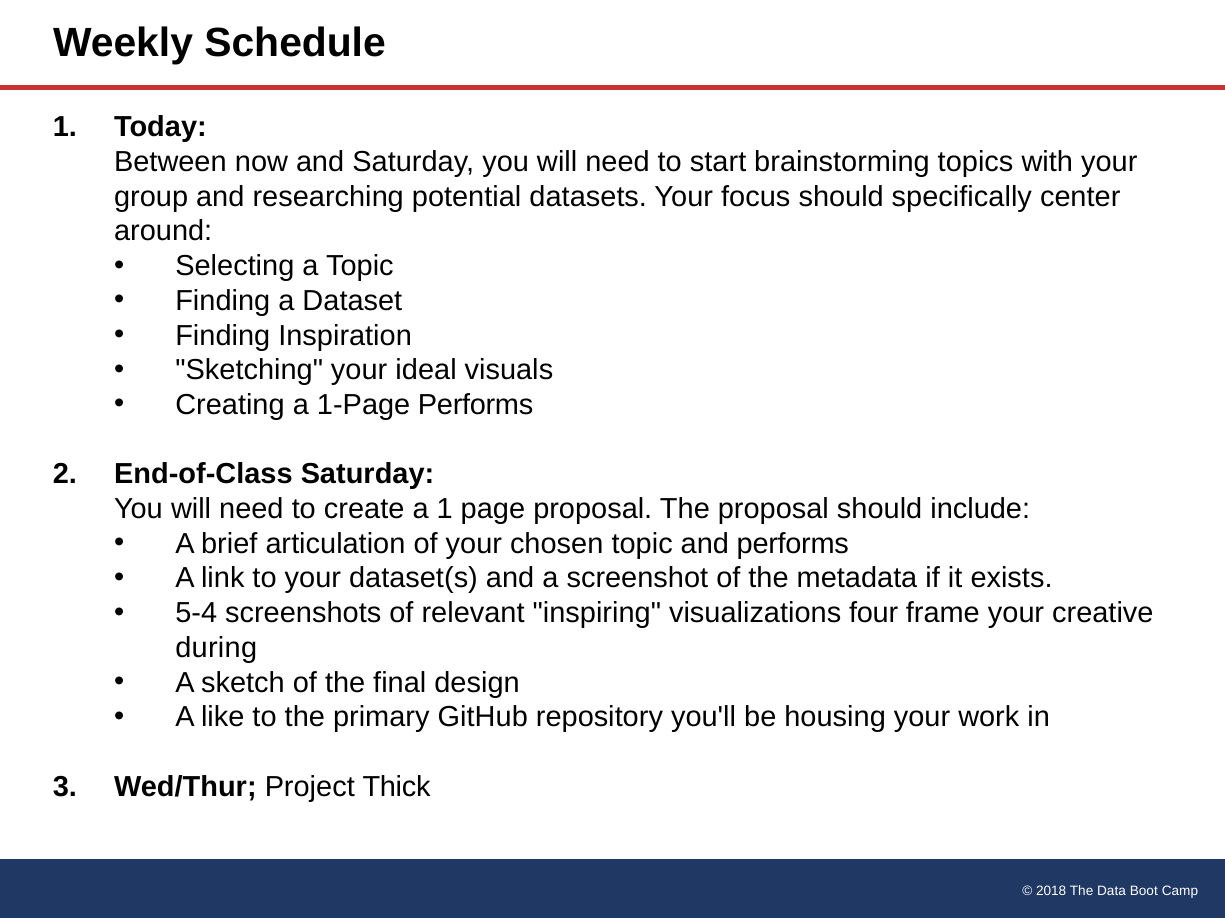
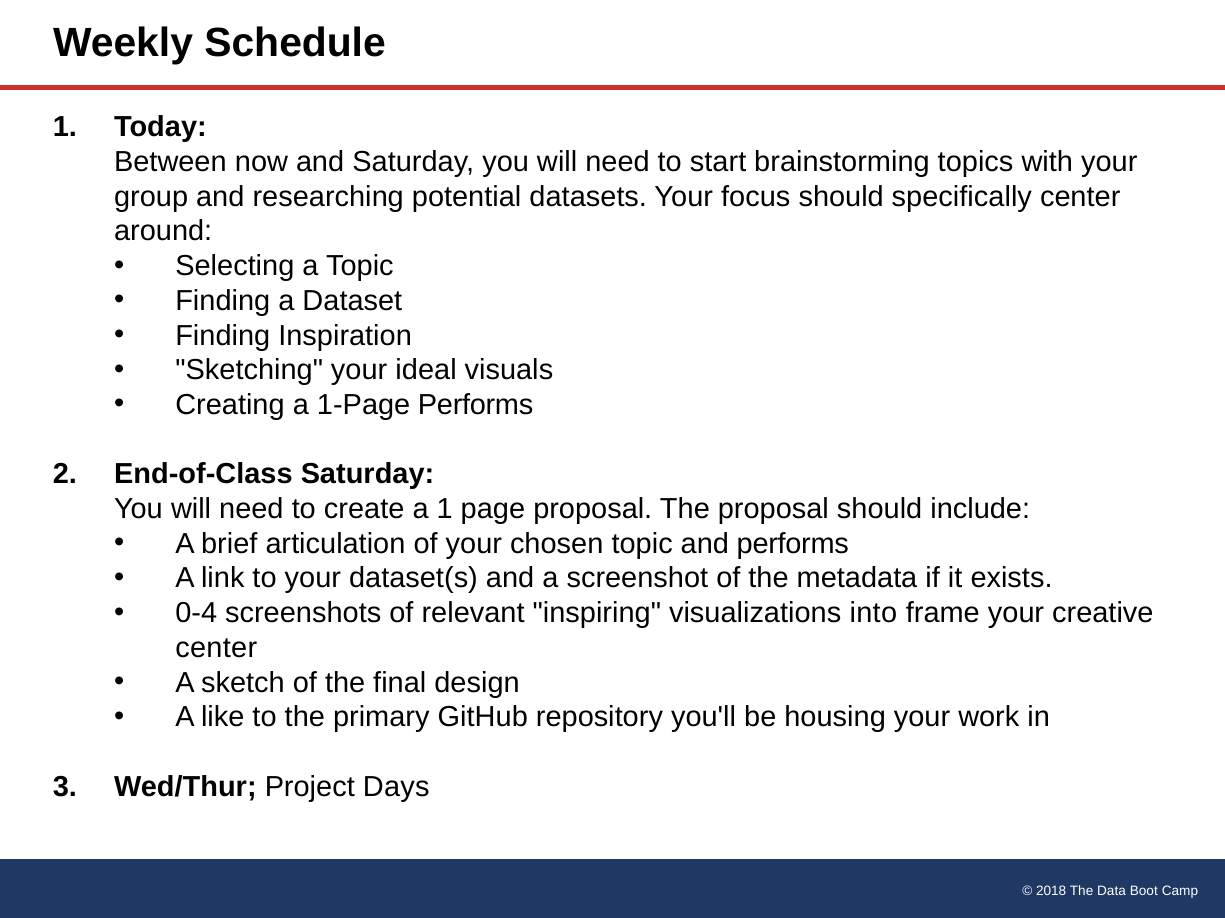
5-4: 5-4 -> 0-4
four: four -> into
during at (216, 648): during -> center
Thick: Thick -> Days
